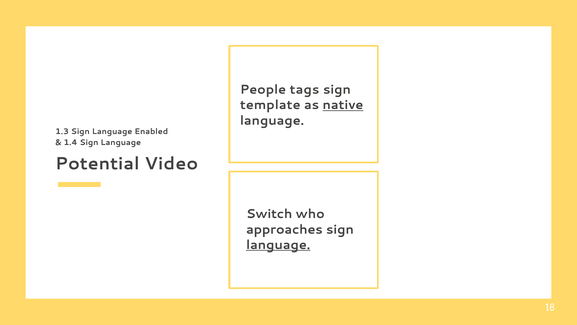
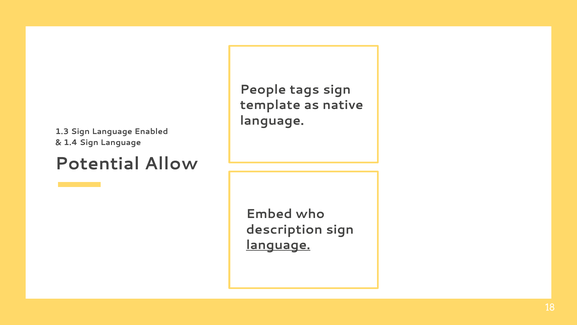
native underline: present -> none
Video: Video -> Allow
Switch: Switch -> Embed
approaches: approaches -> description
